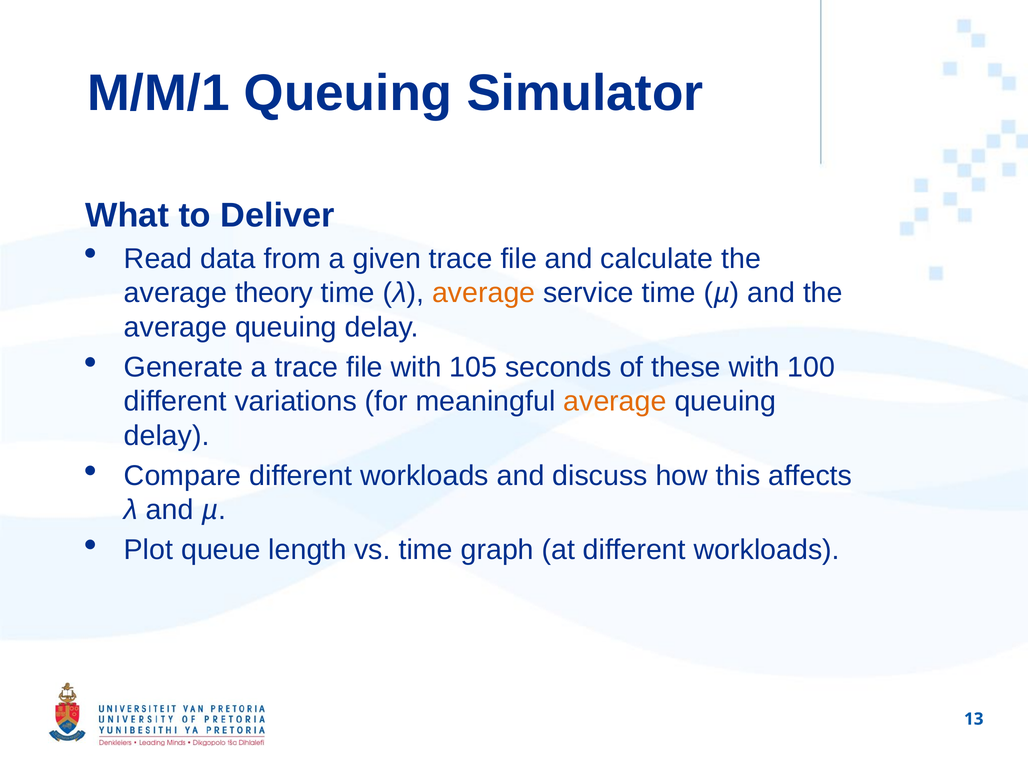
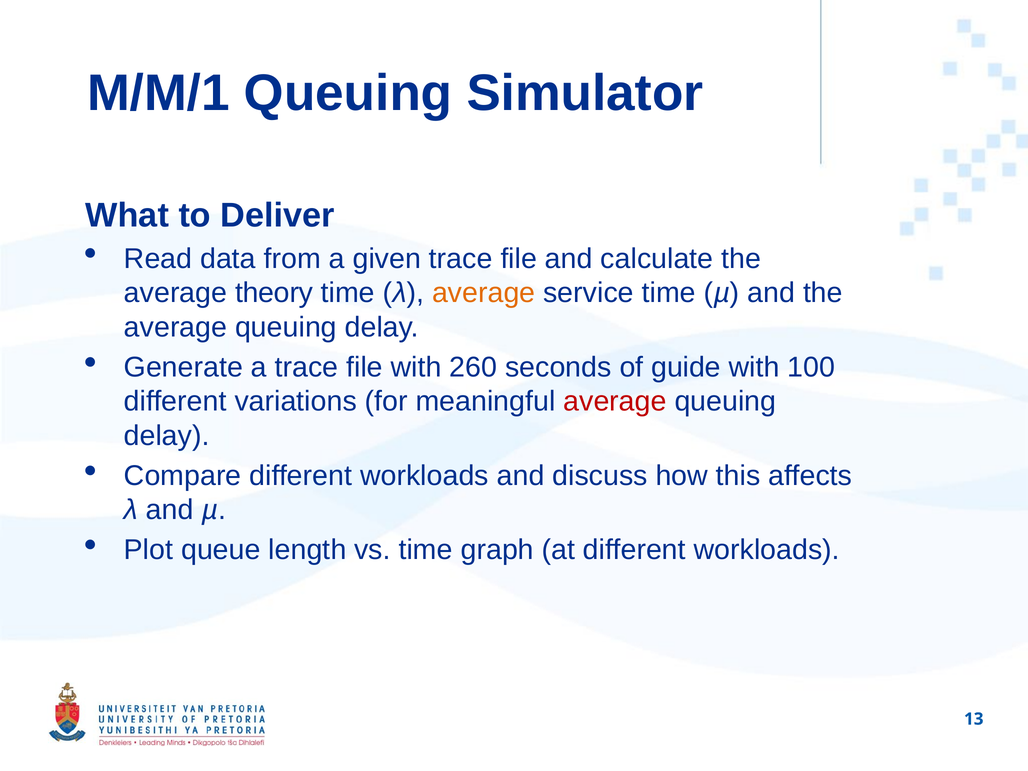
105: 105 -> 260
these: these -> guide
average at (615, 401) colour: orange -> red
